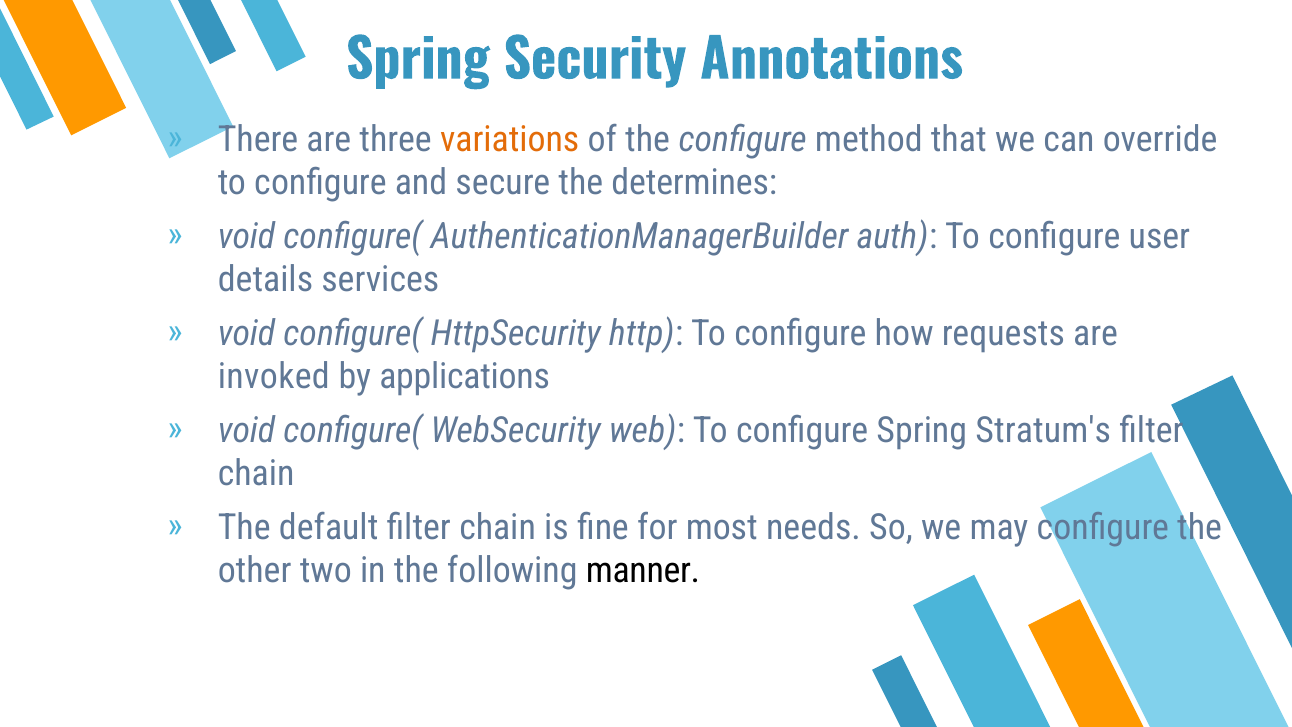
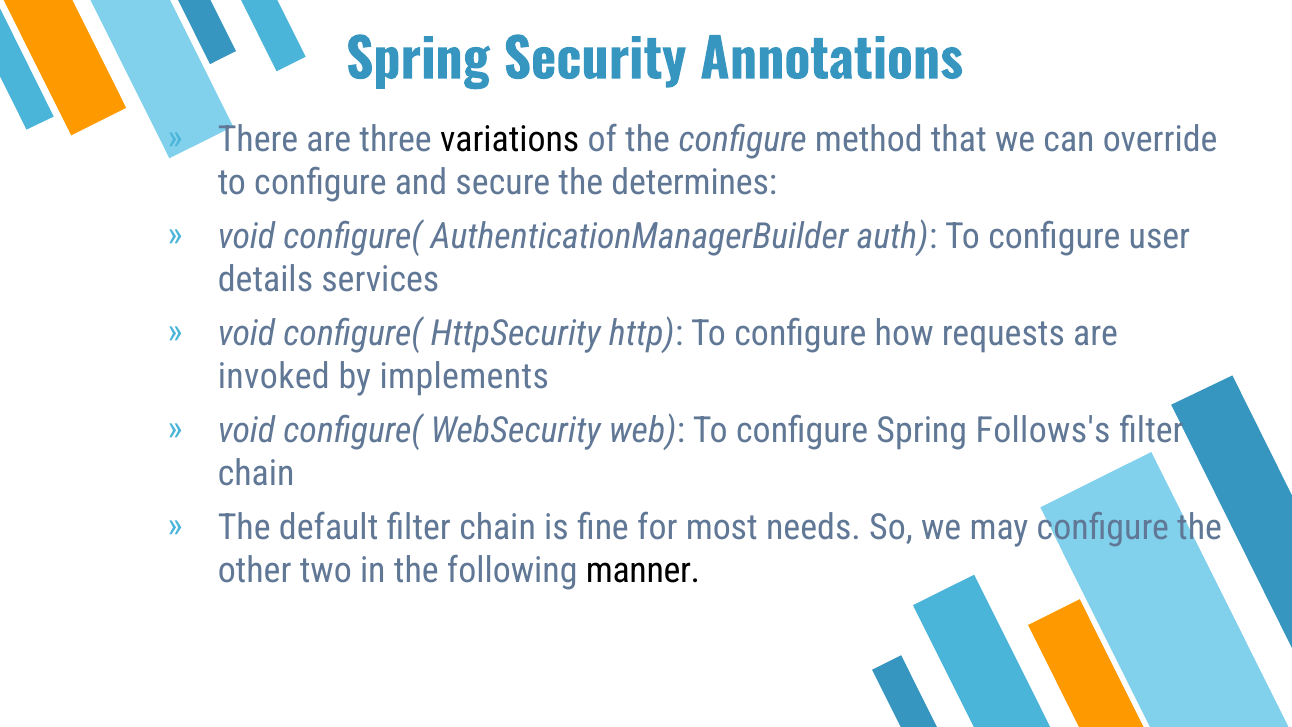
variations colour: orange -> black
applications: applications -> implements
Stratum's: Stratum's -> Follows's
